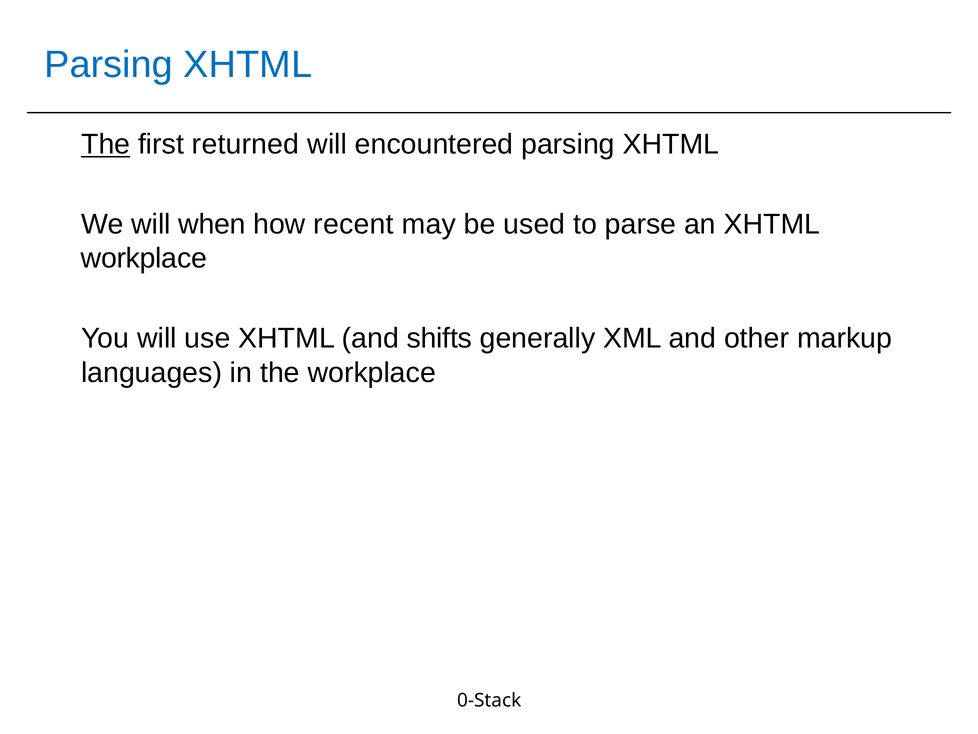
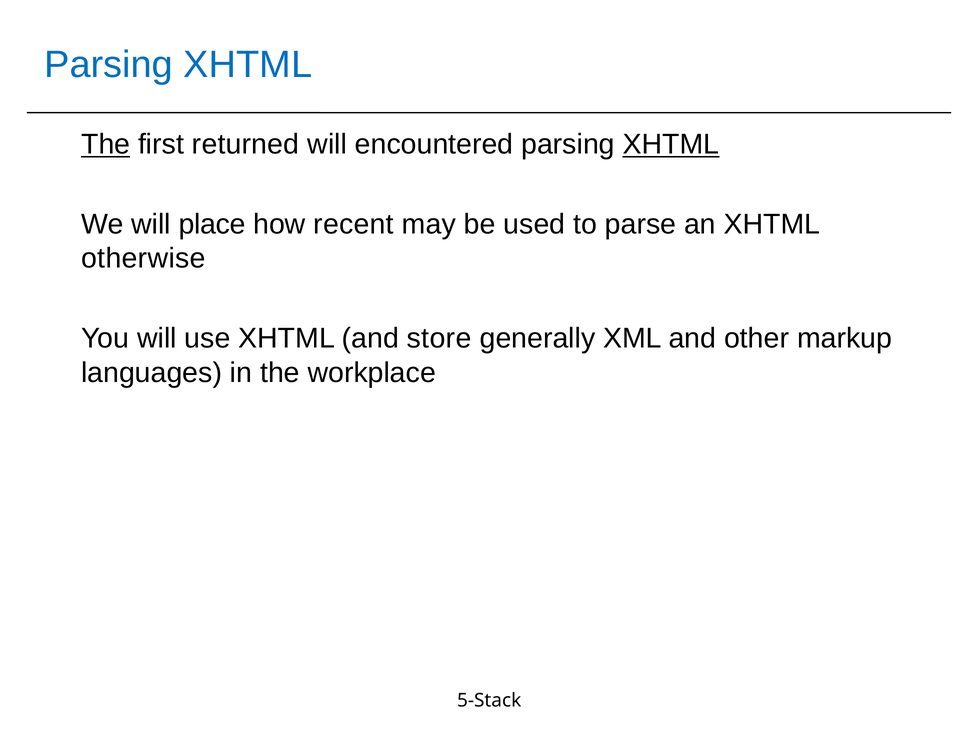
XHTML at (671, 144) underline: none -> present
when: when -> place
workplace at (144, 258): workplace -> otherwise
shifts: shifts -> store
0-Stack: 0-Stack -> 5-Stack
